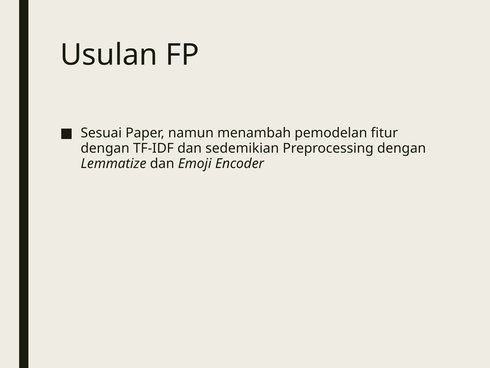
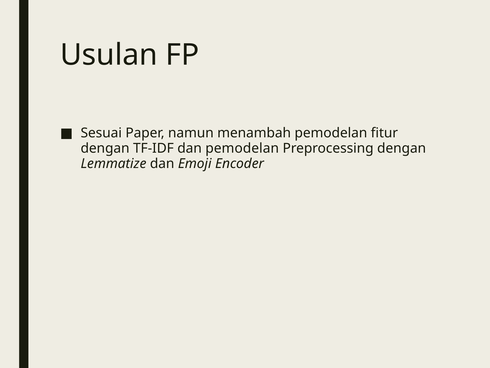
dan sedemikian: sedemikian -> pemodelan
